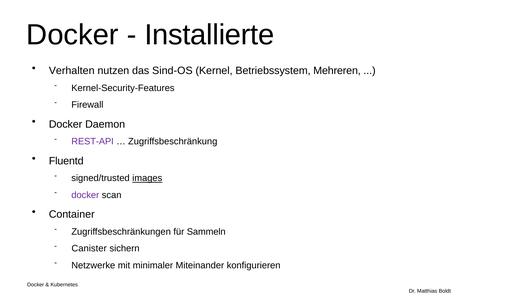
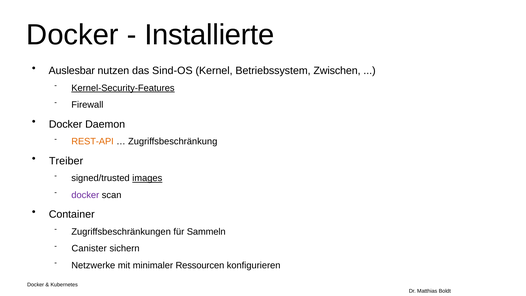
Verhalten: Verhalten -> Auslesbar
Mehreren: Mehreren -> Zwischen
Kernel-Security-Features underline: none -> present
REST-API colour: purple -> orange
Fluentd: Fluentd -> Treiber
Miteinander: Miteinander -> Ressourcen
